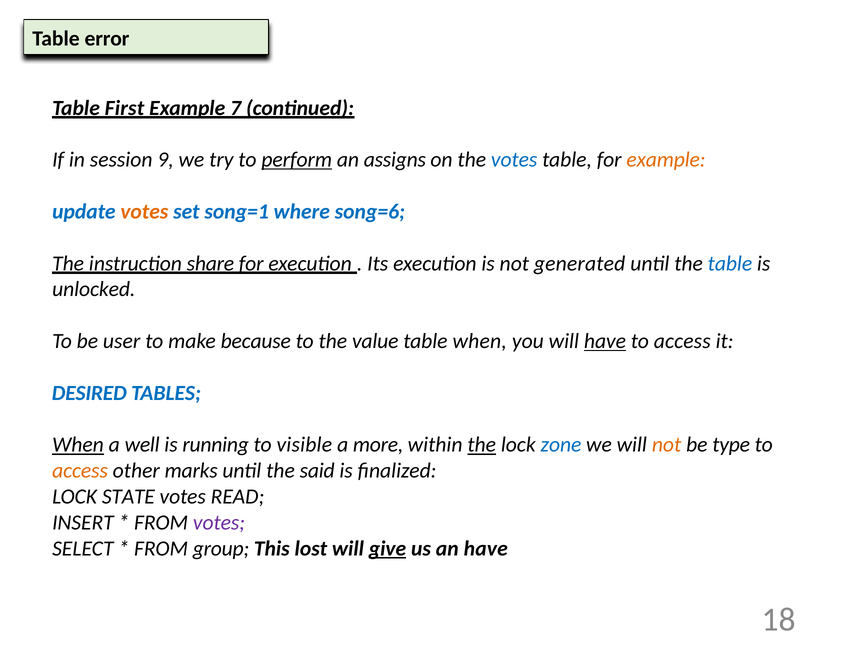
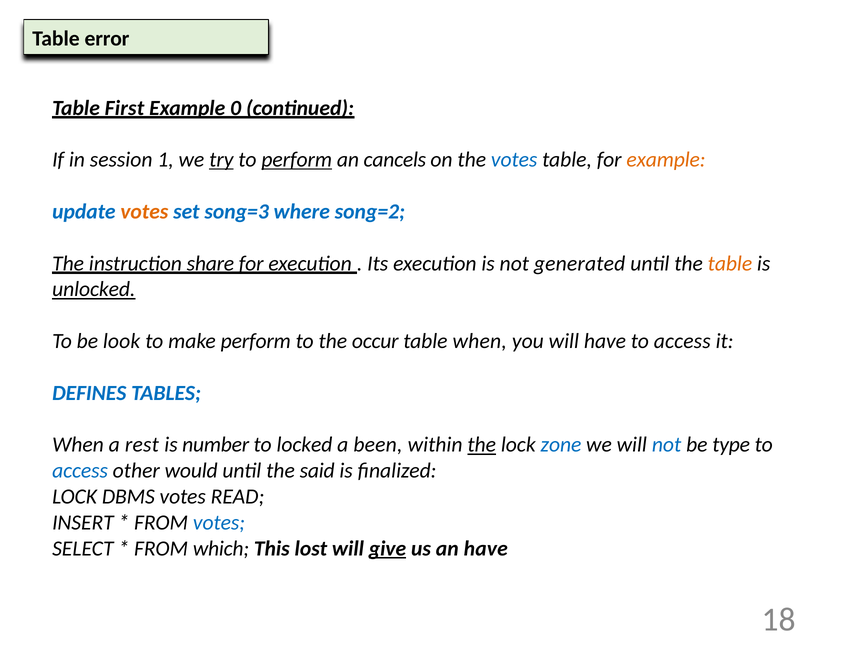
7: 7 -> 0
9: 9 -> 1
try underline: none -> present
assigns: assigns -> cancels
song=1: song=1 -> song=3
song=6: song=6 -> song=2
table at (730, 263) colour: blue -> orange
unlocked underline: none -> present
user: user -> look
make because: because -> perform
value: value -> occur
have at (605, 341) underline: present -> none
DESIRED: DESIRED -> DEFINES
When at (78, 445) underline: present -> none
well: well -> rest
running: running -> number
visible: visible -> locked
more: more -> been
not at (667, 445) colour: orange -> blue
access at (80, 471) colour: orange -> blue
marks: marks -> would
STATE: STATE -> DBMS
votes at (219, 523) colour: purple -> blue
group: group -> which
